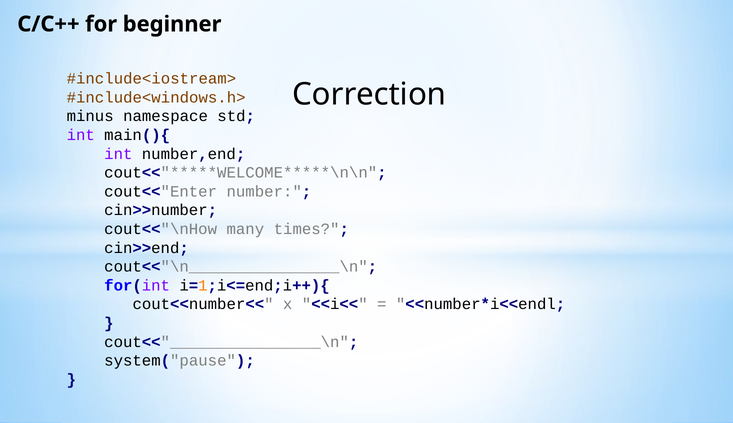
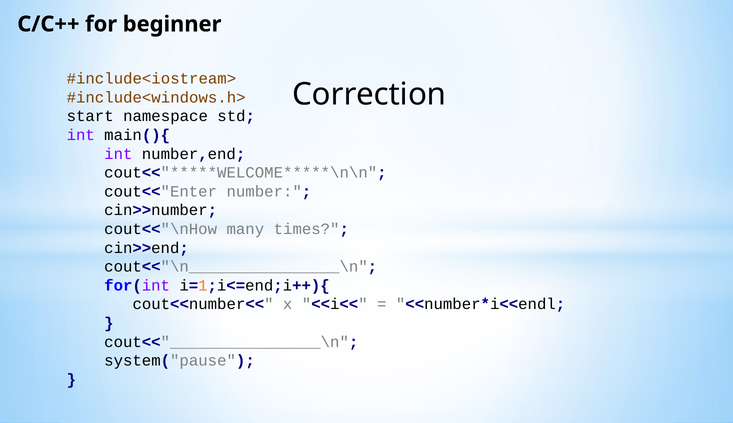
minus: minus -> start
